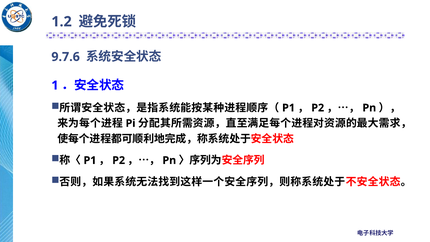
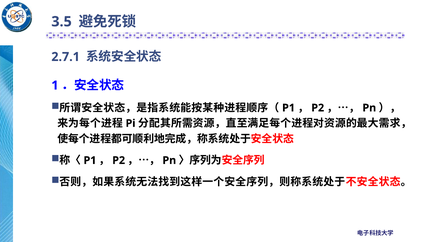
1.2: 1.2 -> 3.5
9.7.6: 9.7.6 -> 2.7.1
